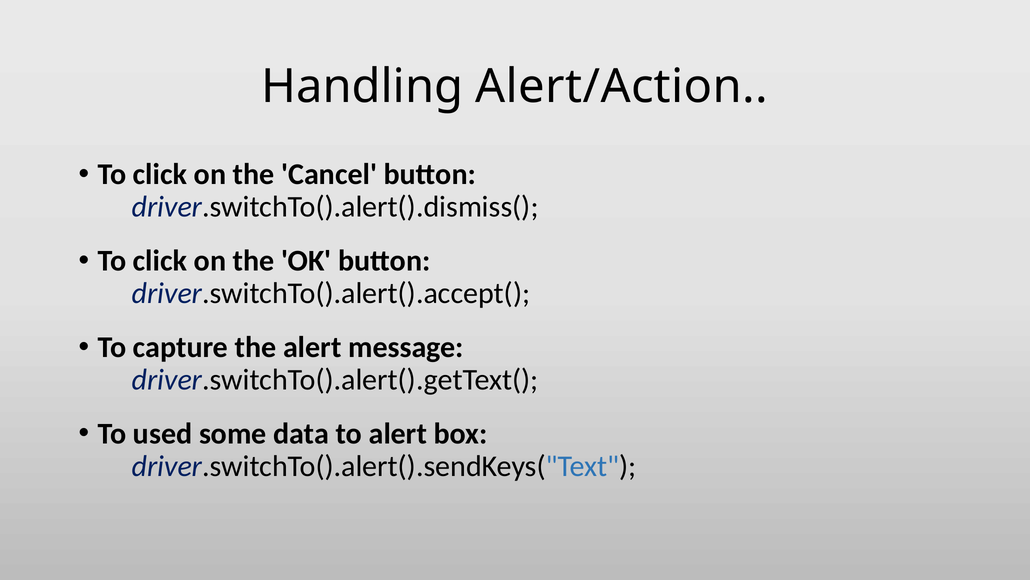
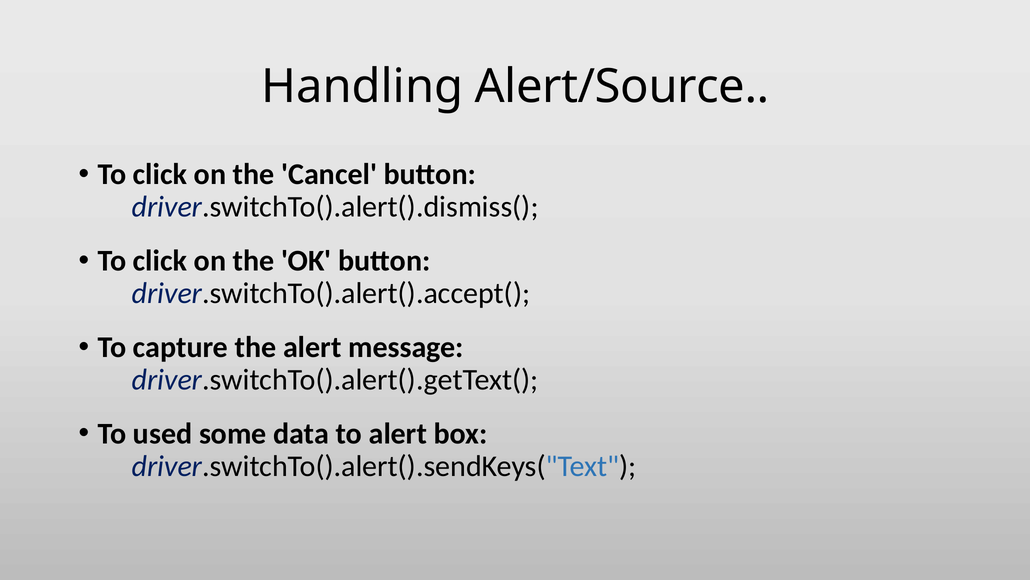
Alert/Action: Alert/Action -> Alert/Source
